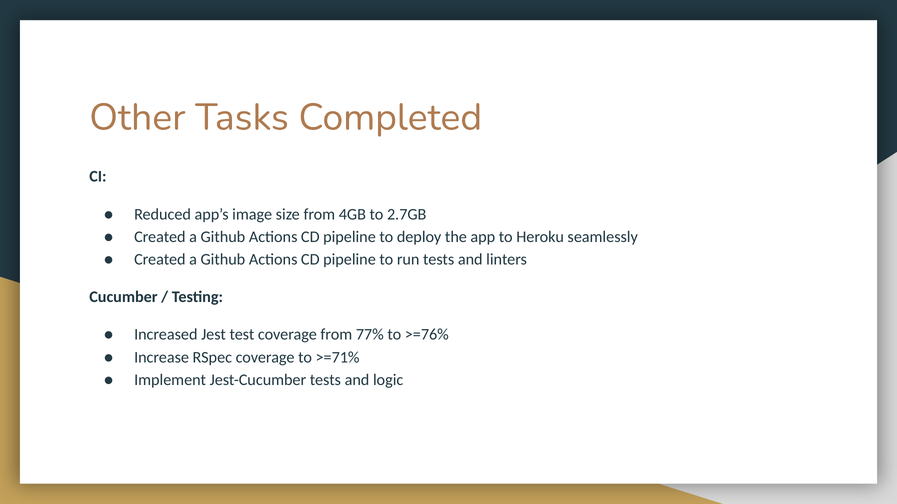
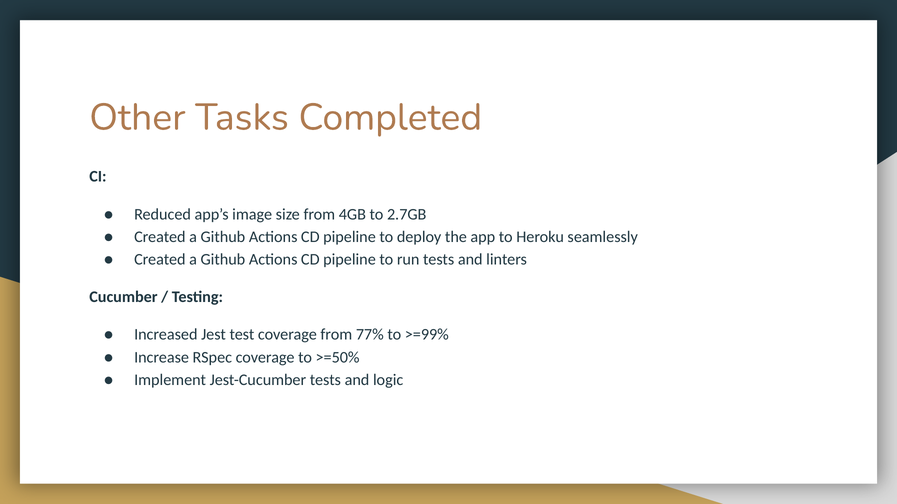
>=76%: >=76% -> >=99%
>=71%: >=71% -> >=50%
